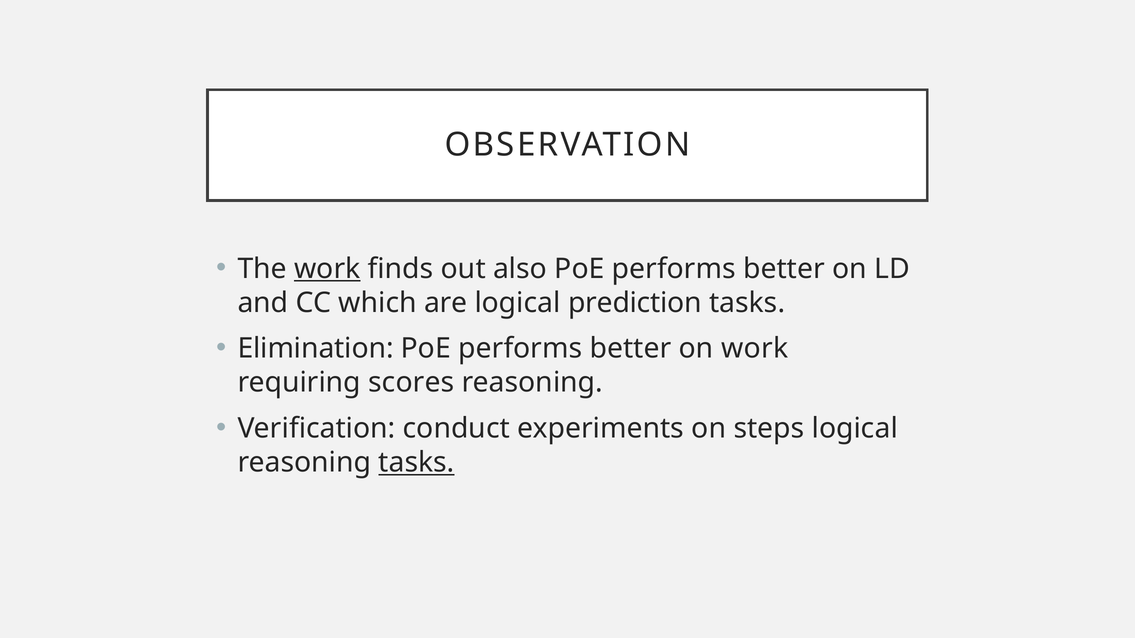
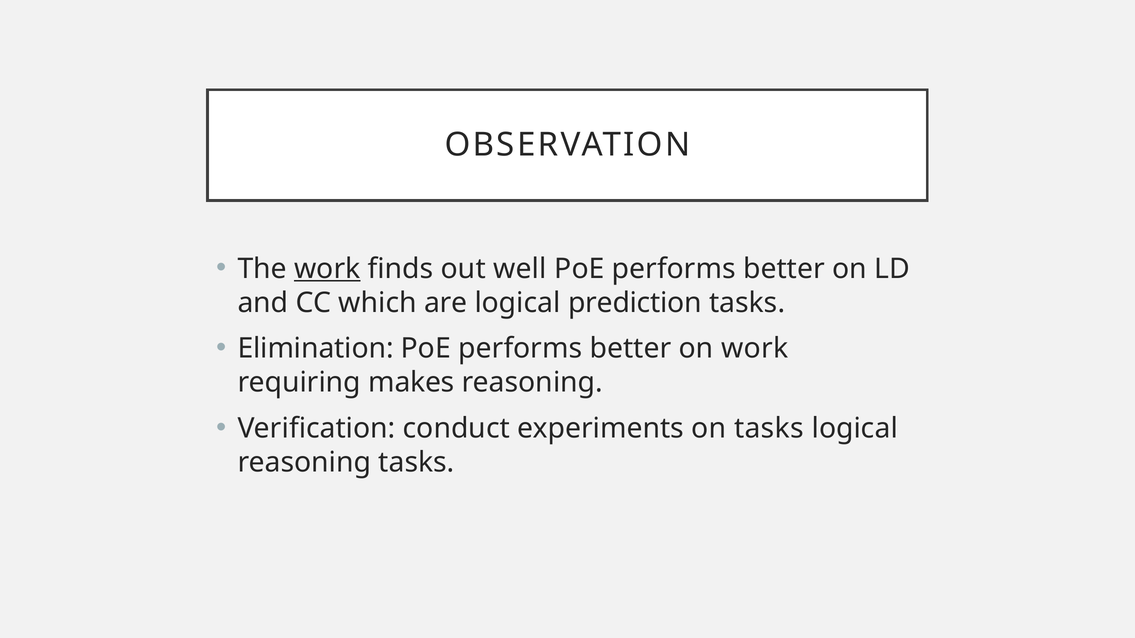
also: also -> well
scores: scores -> makes
on steps: steps -> tasks
tasks at (417, 463) underline: present -> none
